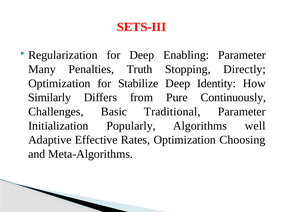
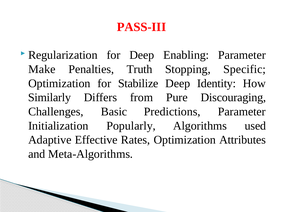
SETS-III: SETS-III -> PASS-III
Many: Many -> Make
Directly: Directly -> Specific
Continuously: Continuously -> Discouraging
Traditional: Traditional -> Predictions
well: well -> used
Choosing: Choosing -> Attributes
